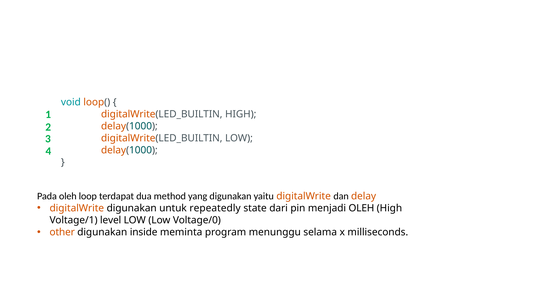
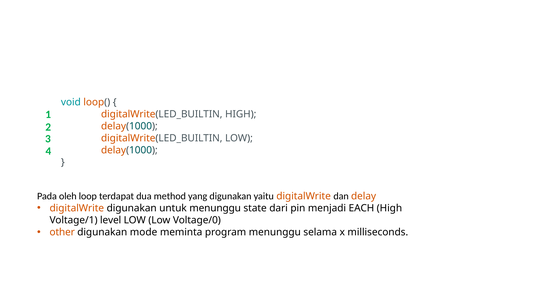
untuk repeatedly: repeatedly -> menunggu
menjadi OLEH: OLEH -> EACH
inside: inside -> mode
